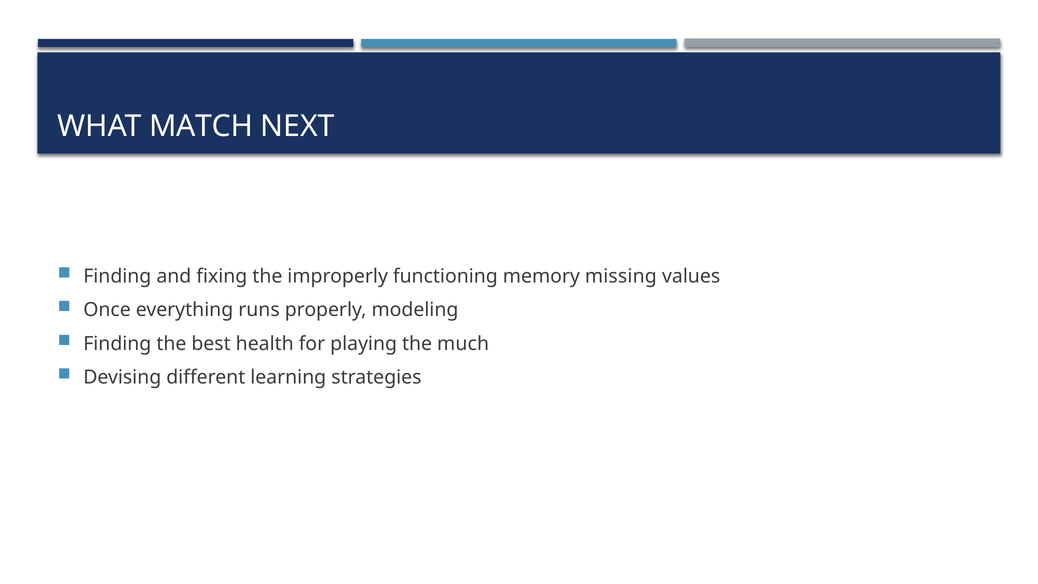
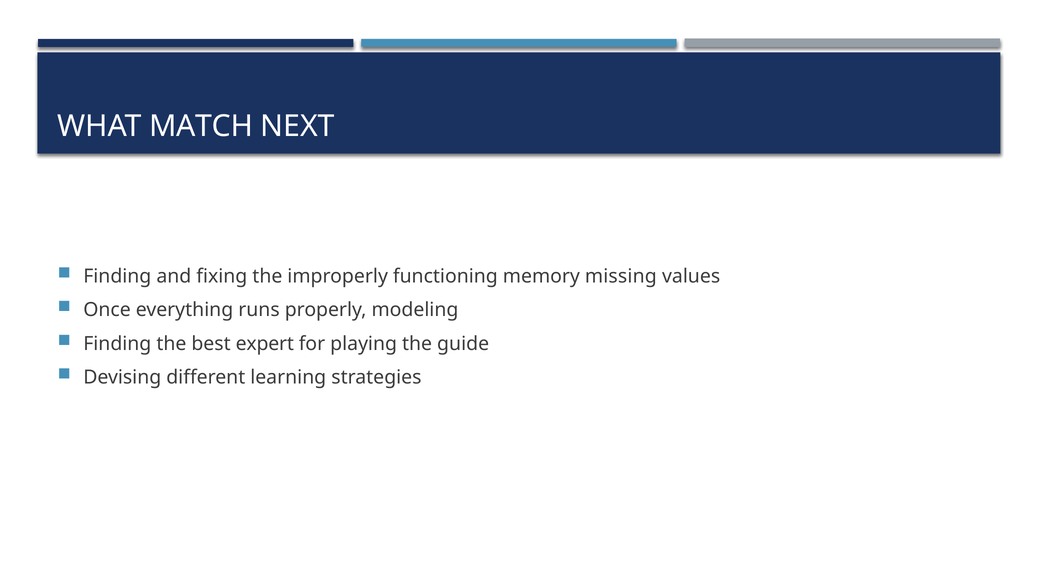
health: health -> expert
much: much -> guide
